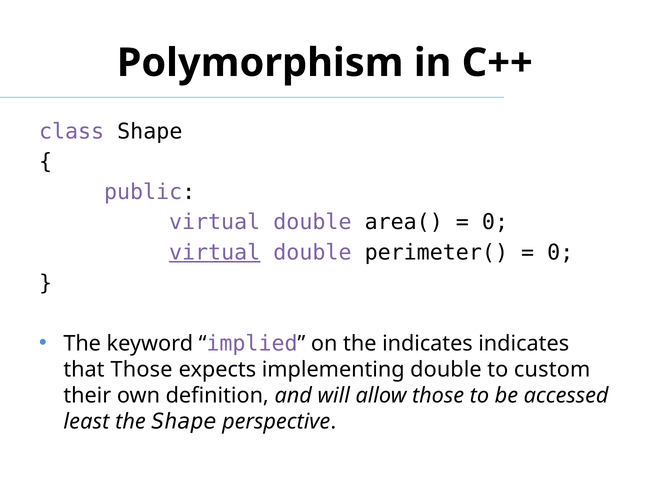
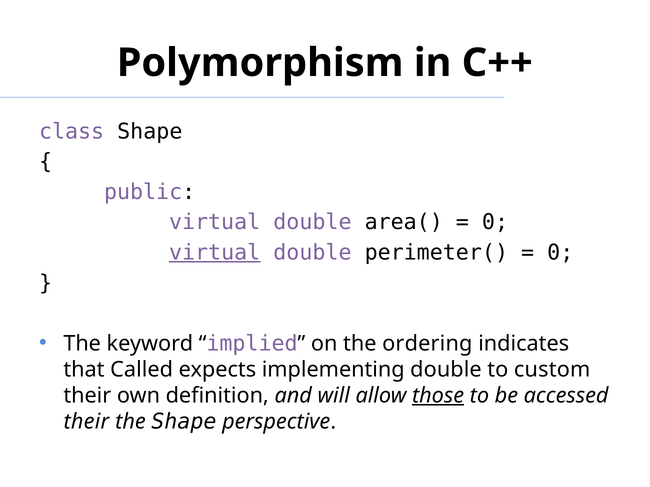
the indicates: indicates -> ordering
that Those: Those -> Called
those at (438, 396) underline: none -> present
least at (86, 422): least -> their
